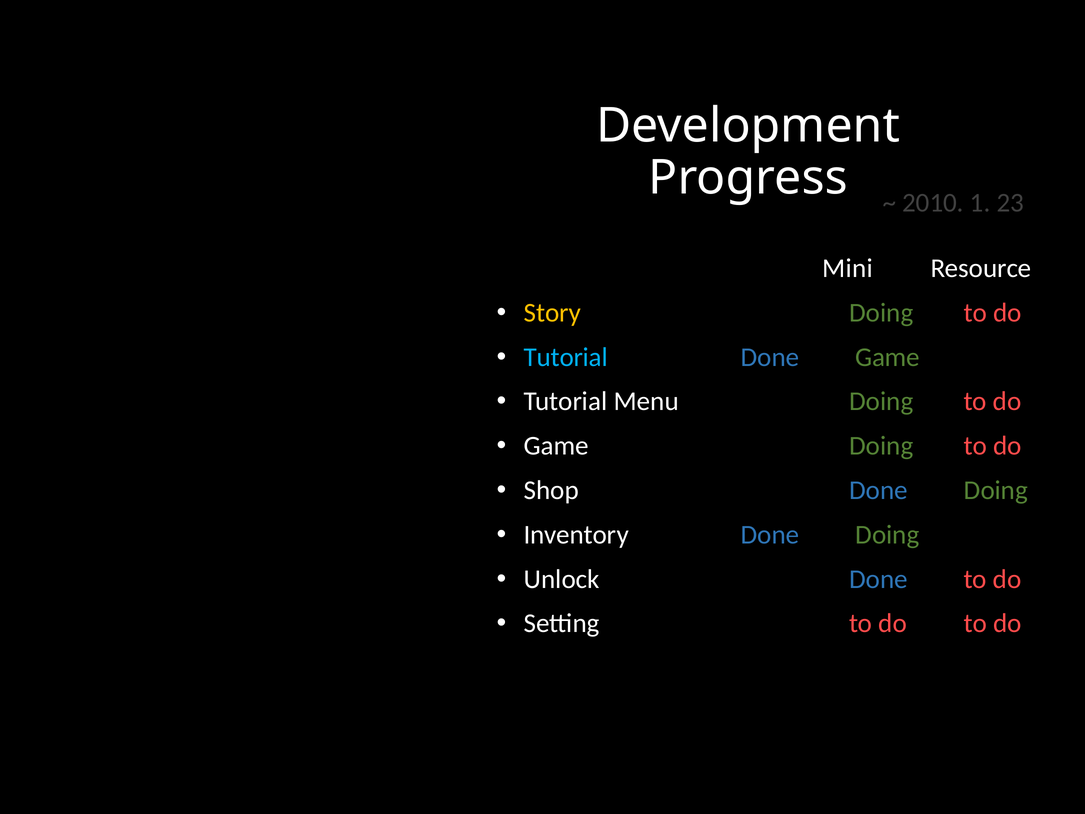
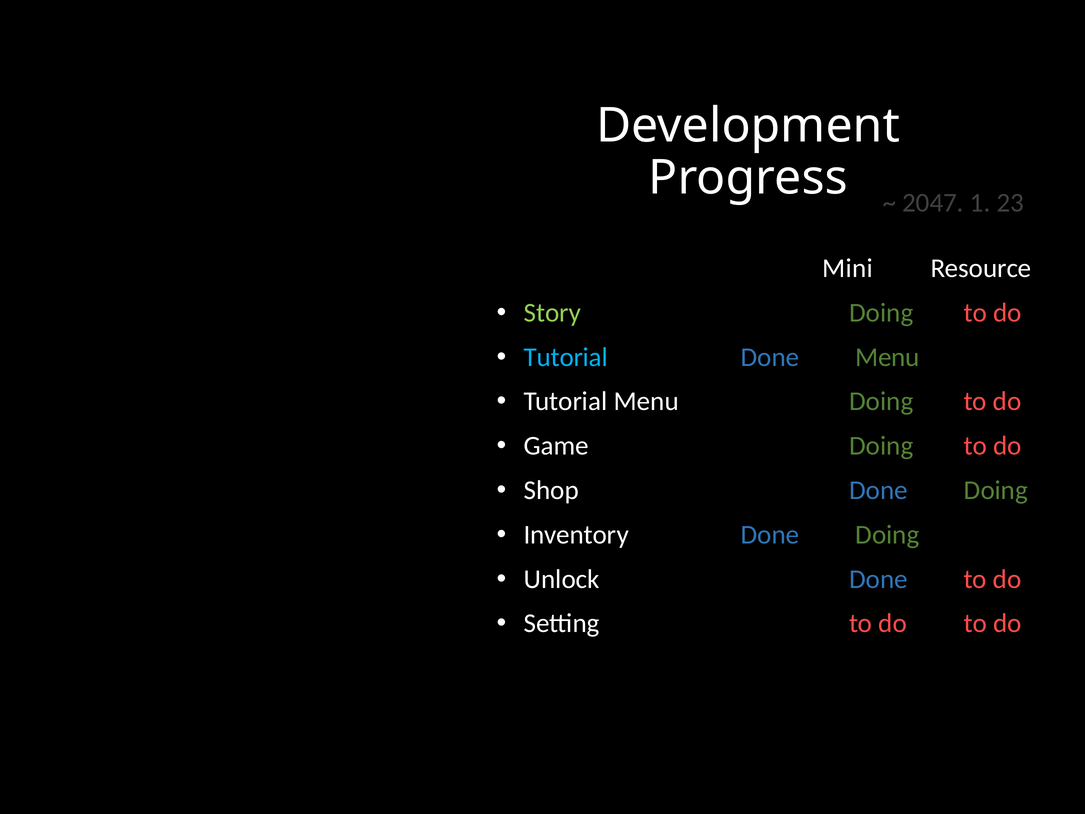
2010: 2010 -> 2047
Story colour: yellow -> light green
Done Game: Game -> Menu
